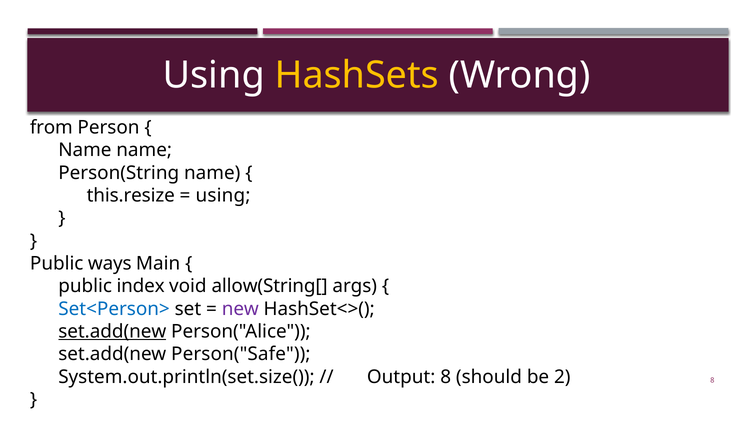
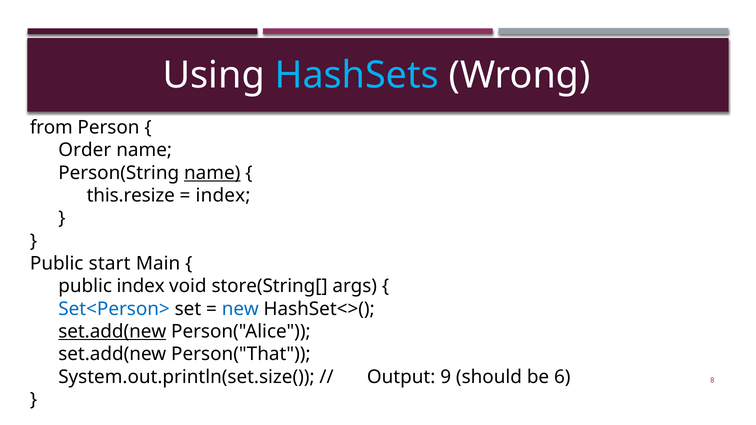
HashSets colour: yellow -> light blue
Name at (85, 150): Name -> Order
name at (212, 173) underline: none -> present
using at (223, 196): using -> index
ways: ways -> start
allow(String[: allow(String[ -> store(String[
new colour: purple -> blue
Person("Safe: Person("Safe -> Person("That
Output 8: 8 -> 9
2: 2 -> 6
